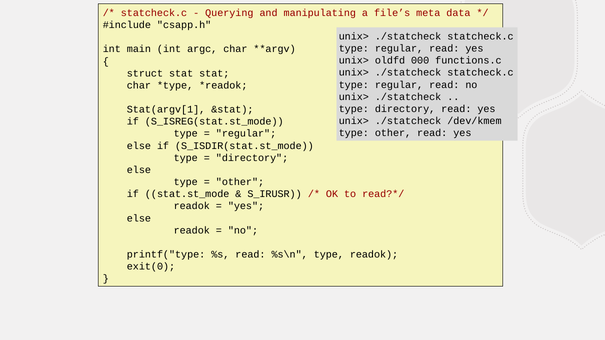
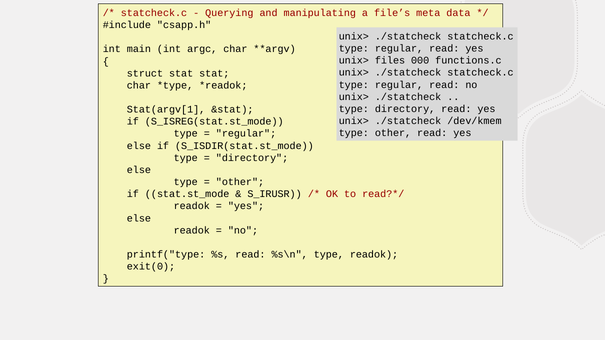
oldfd: oldfd -> files
